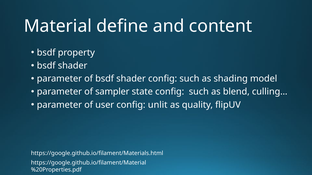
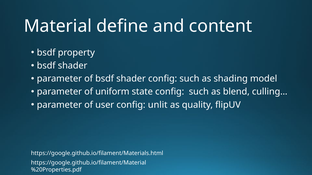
sampler: sampler -> uniform
